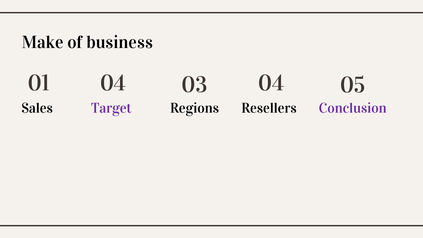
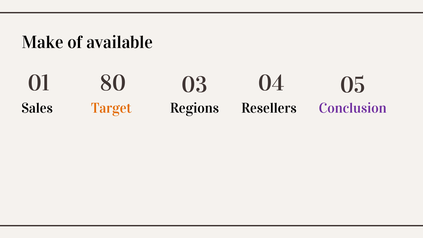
business: business -> available
01 04: 04 -> 80
Target colour: purple -> orange
